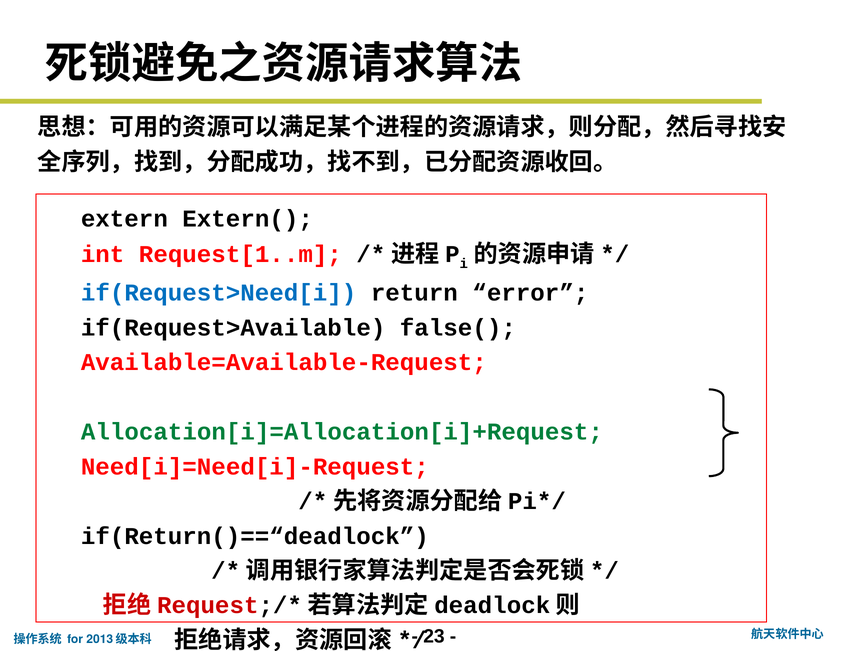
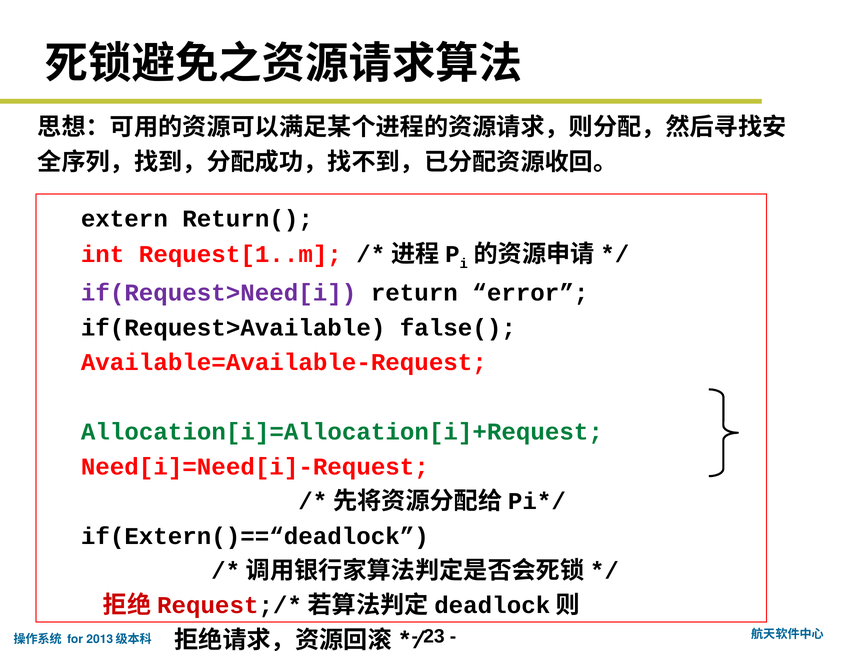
Extern(: Extern( -> Return(
if(Request>Need[i colour: blue -> purple
if(Return()==“deadlock: if(Return()==“deadlock -> if(Extern()==“deadlock
